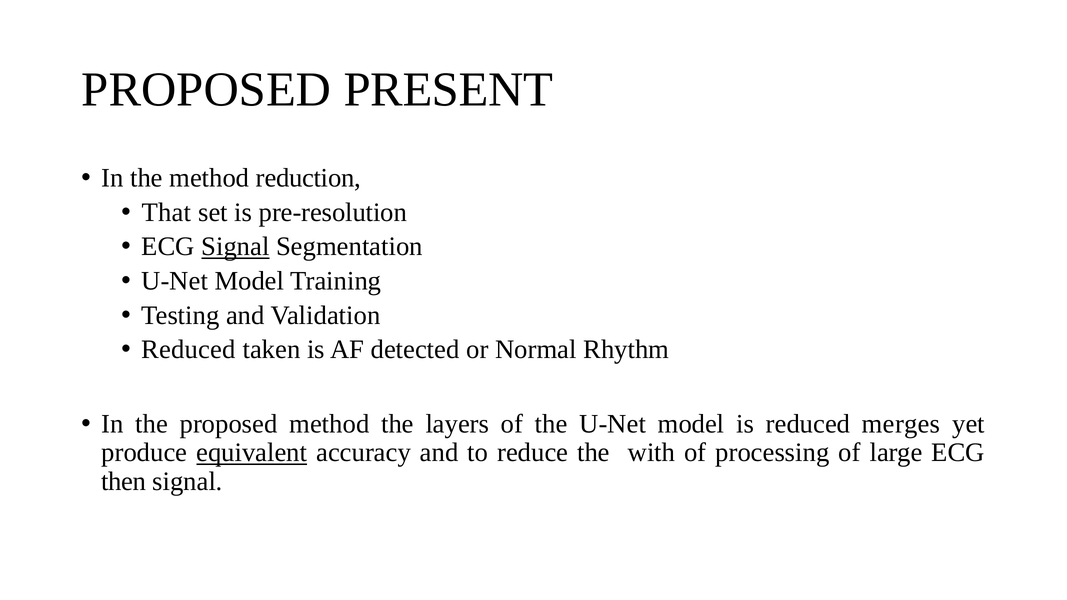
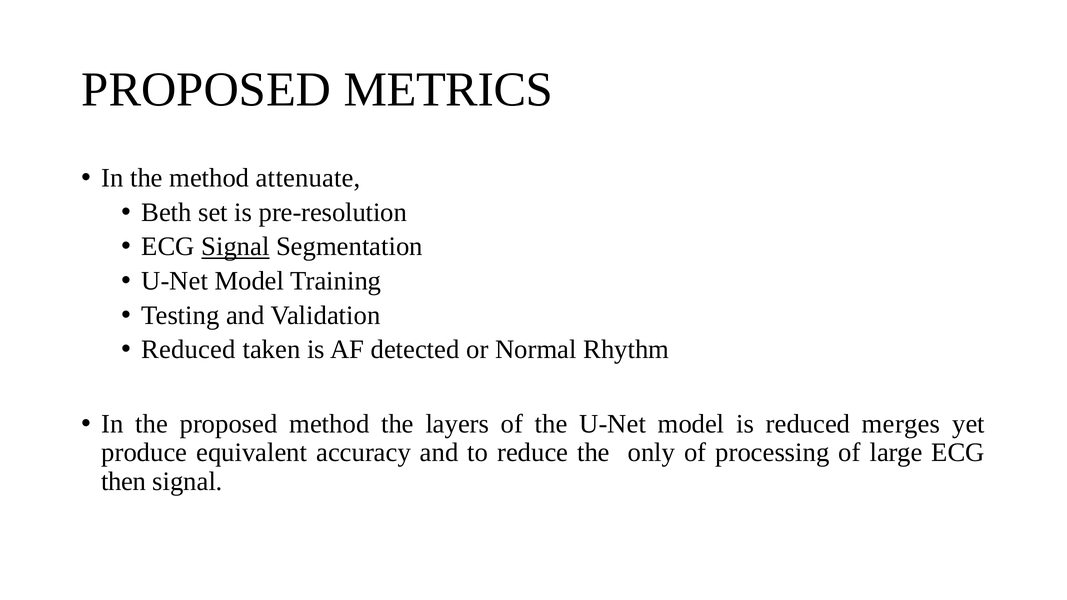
PRESENT: PRESENT -> METRICS
reduction: reduction -> attenuate
That: That -> Beth
equivalent underline: present -> none
with: with -> only
